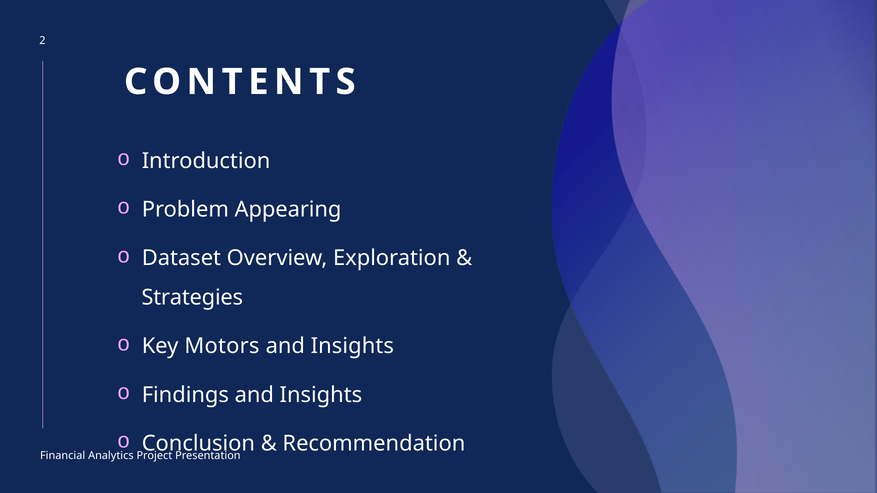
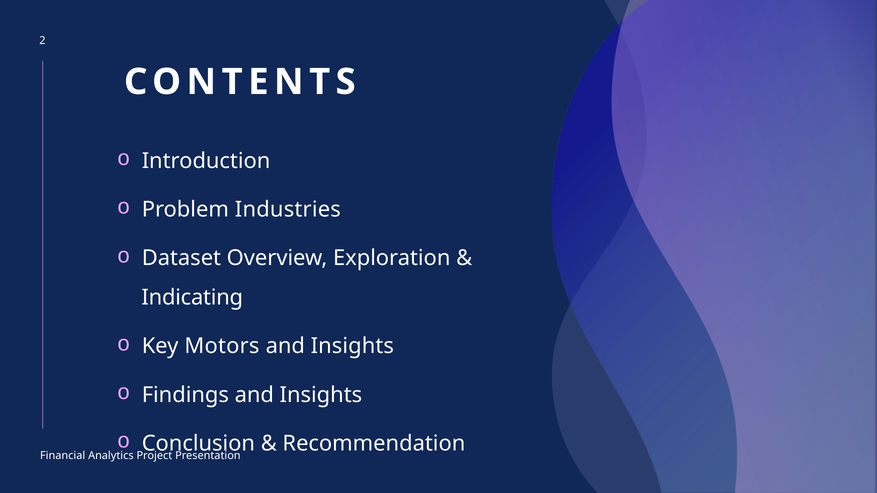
Appearing: Appearing -> Industries
Strategies: Strategies -> Indicating
